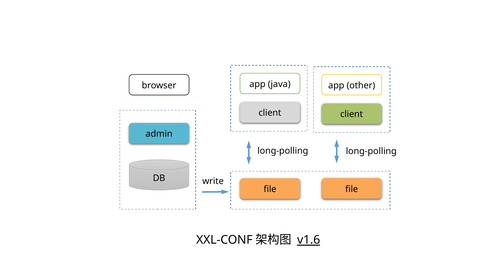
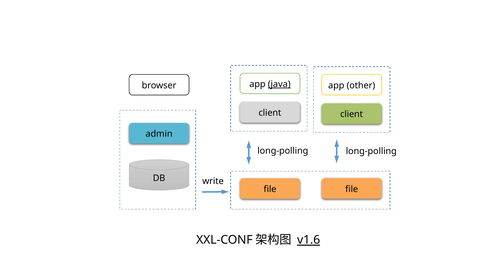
java underline: none -> present
